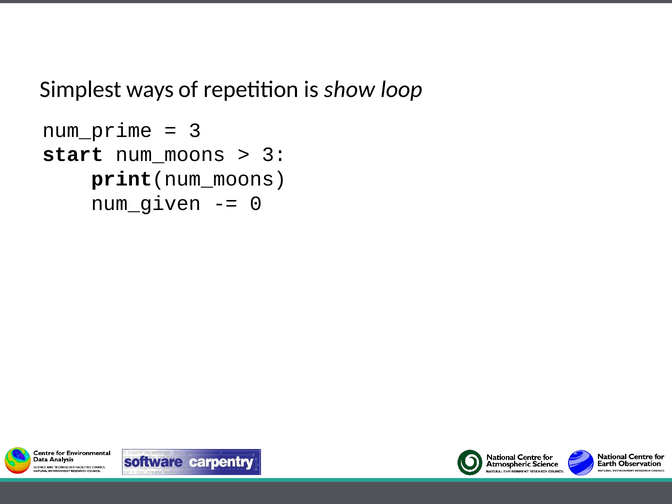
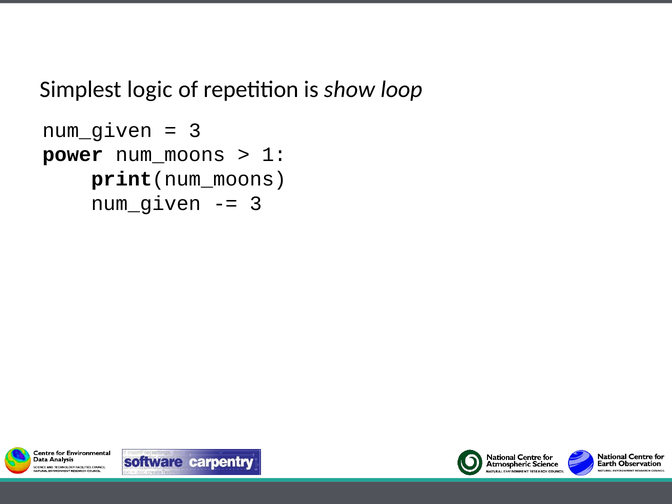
ways: ways -> logic
num_prime at (97, 130): num_prime -> num_given
start: start -> power
3 at (274, 155): 3 -> 1
0 at (256, 203): 0 -> 3
